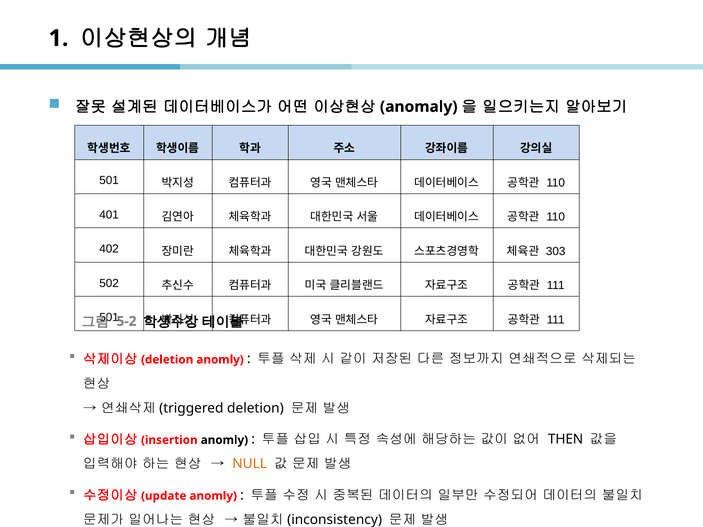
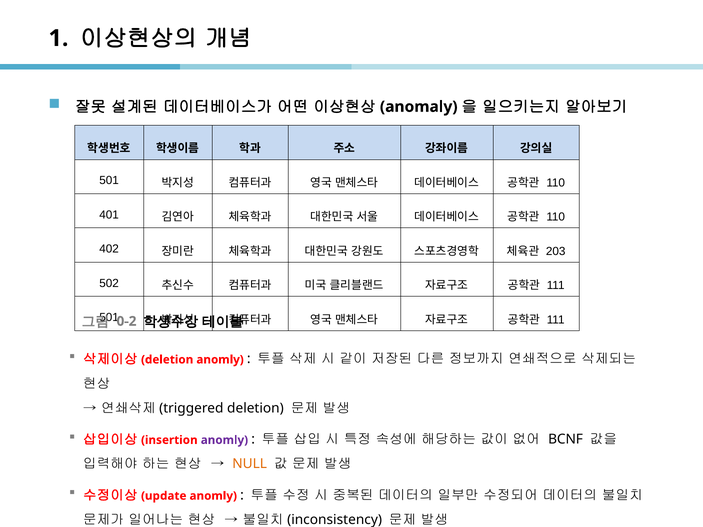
303: 303 -> 203
5-2: 5-2 -> 0-2
anomly at (224, 440) colour: black -> purple
THEN: THEN -> BCNF
